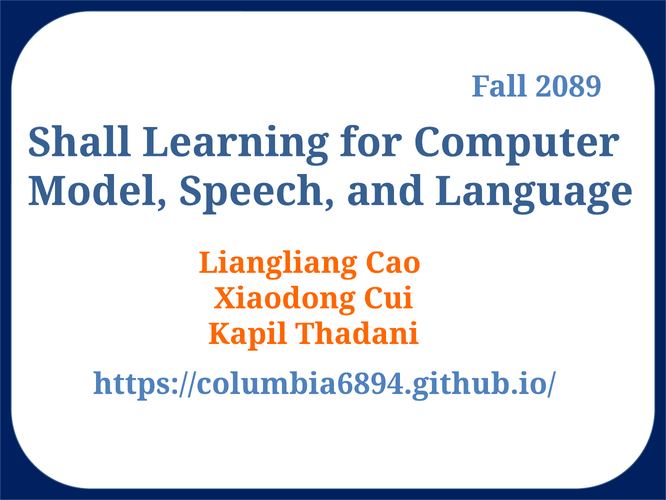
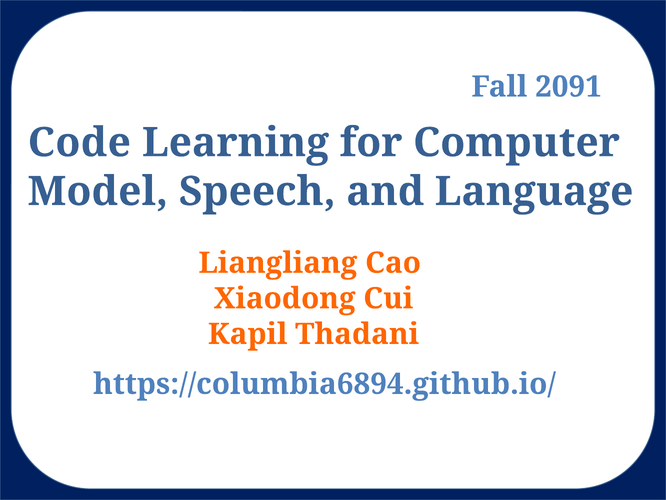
2089: 2089 -> 2091
Shall: Shall -> Code
